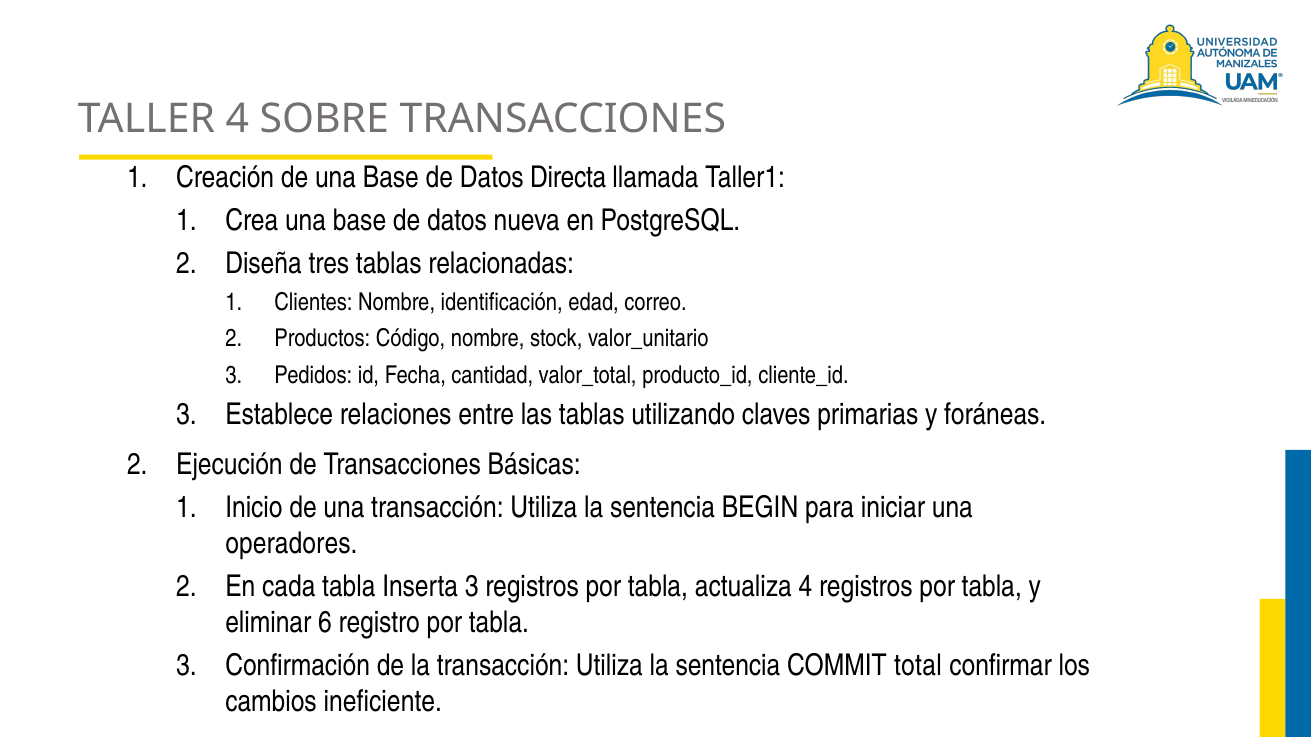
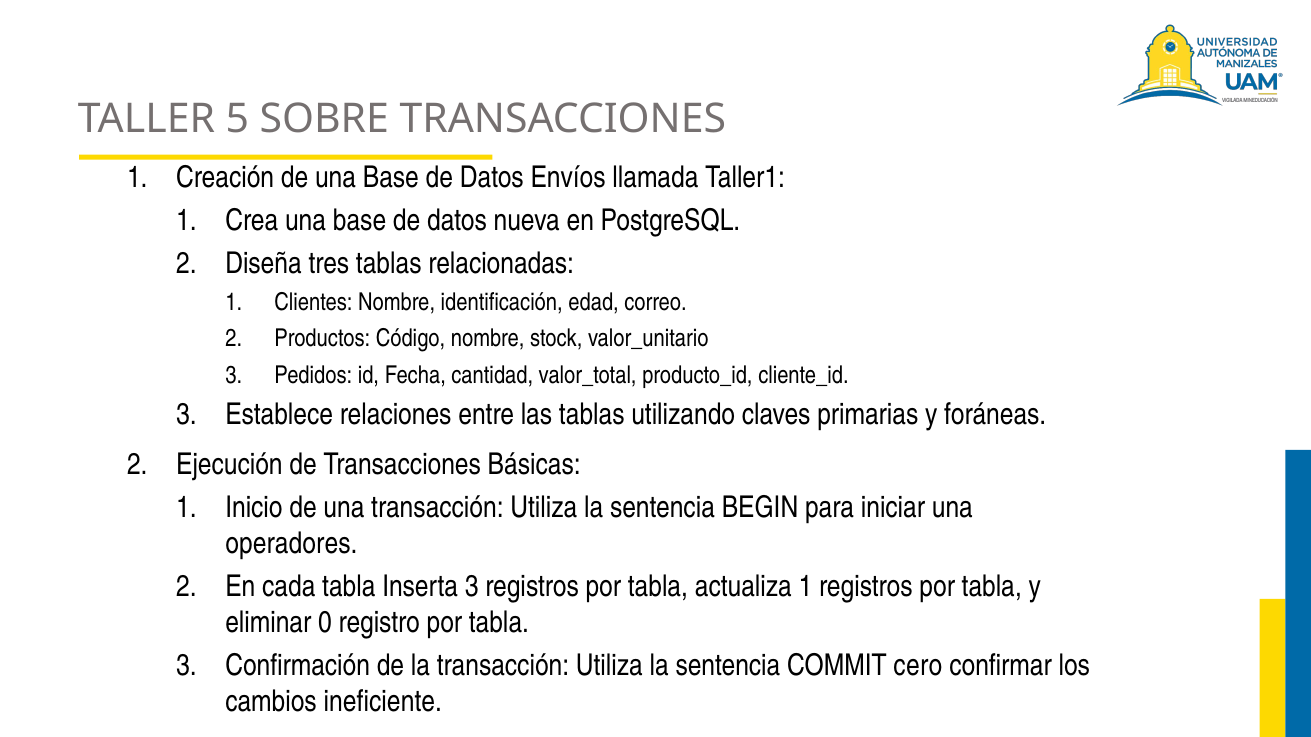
TALLER 4: 4 -> 5
Directa: Directa -> Envíos
actualiza 4: 4 -> 1
6: 6 -> 0
total: total -> cero
